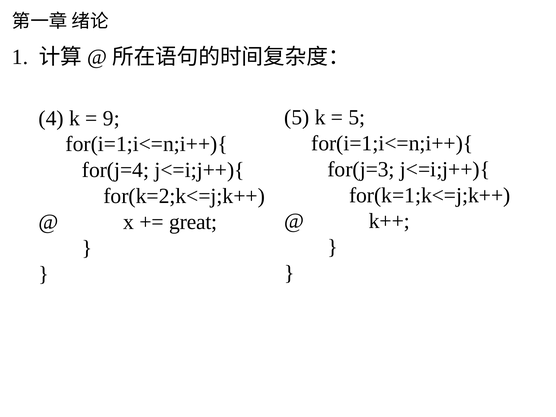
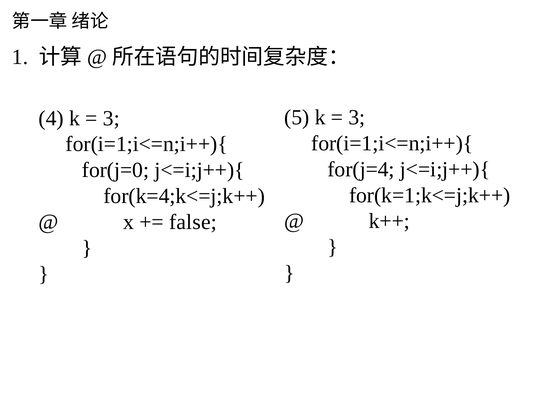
5 at (357, 117): 5 -> 3
9 at (111, 118): 9 -> 3
for(j=3: for(j=3 -> for(j=4
for(j=4: for(j=4 -> for(j=0
for(k=2;k<=j;k++: for(k=2;k<=j;k++ -> for(k=4;k<=j;k++
great: great -> false
